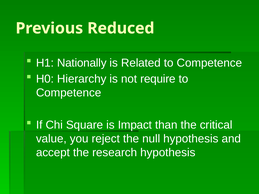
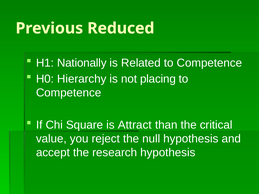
require: require -> placing
Impact: Impact -> Attract
